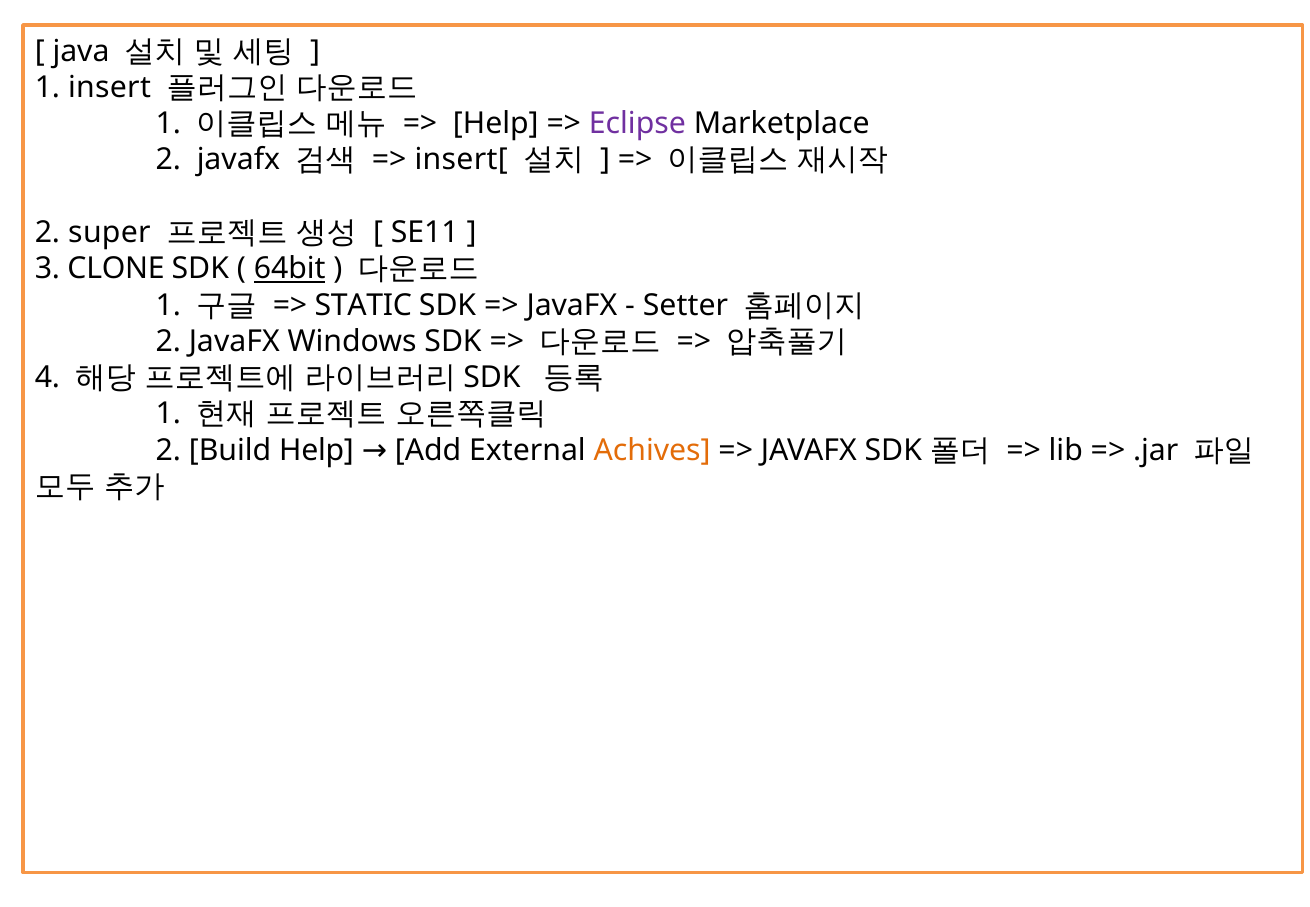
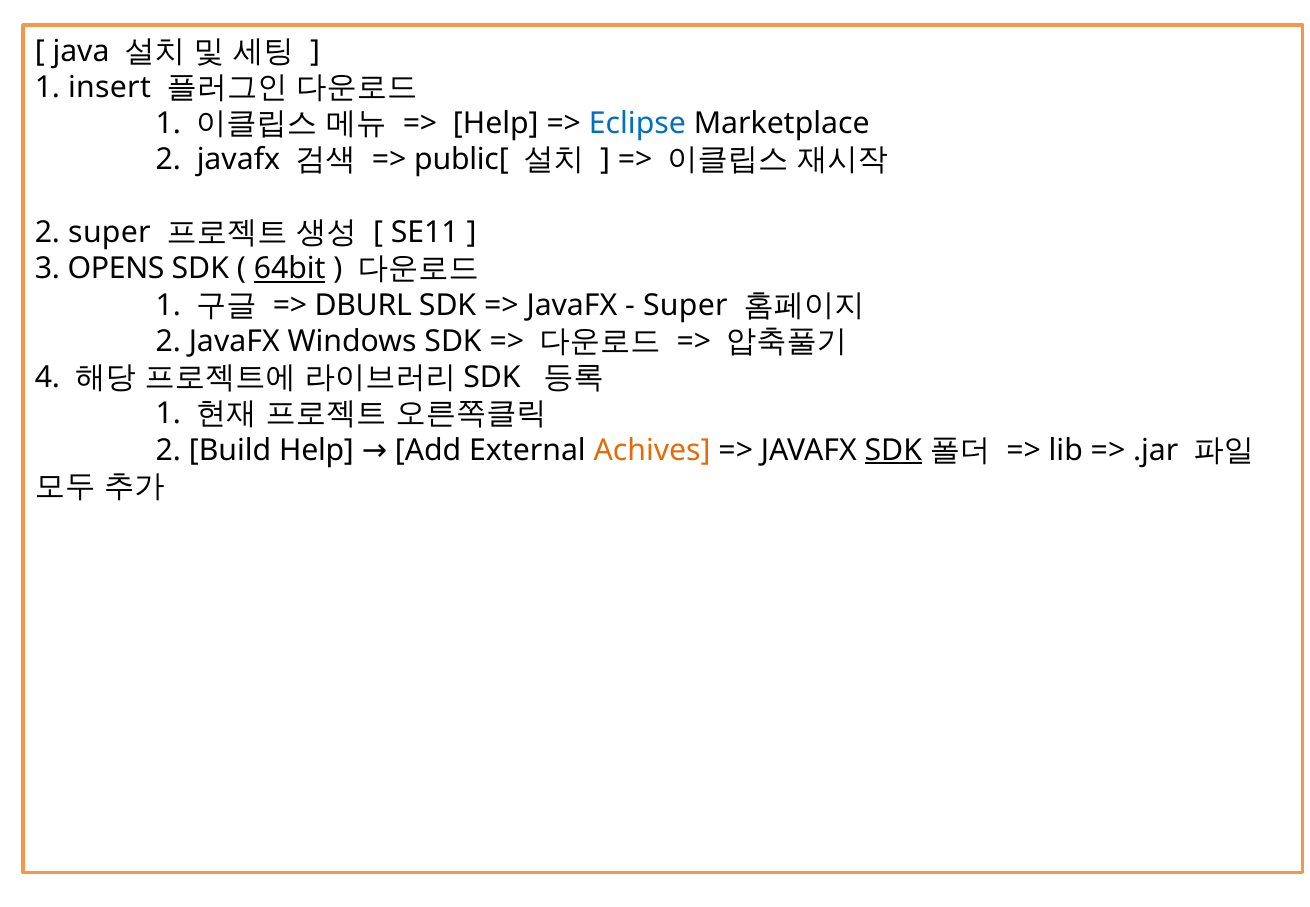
Eclipse colour: purple -> blue
insert[: insert[ -> public[
CLONE: CLONE -> OPENS
STATIC: STATIC -> DBURL
Setter at (685, 305): Setter -> Super
SDK at (893, 450) underline: none -> present
